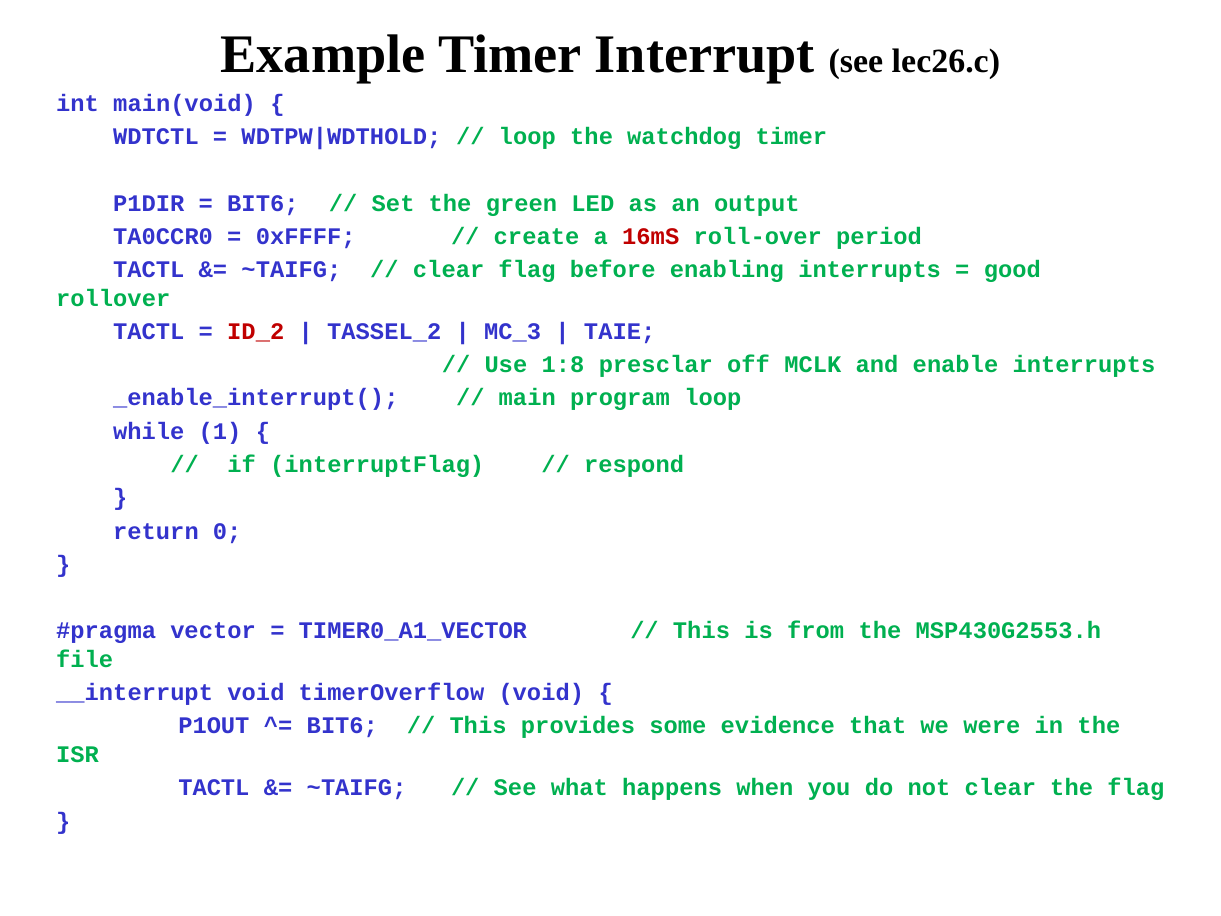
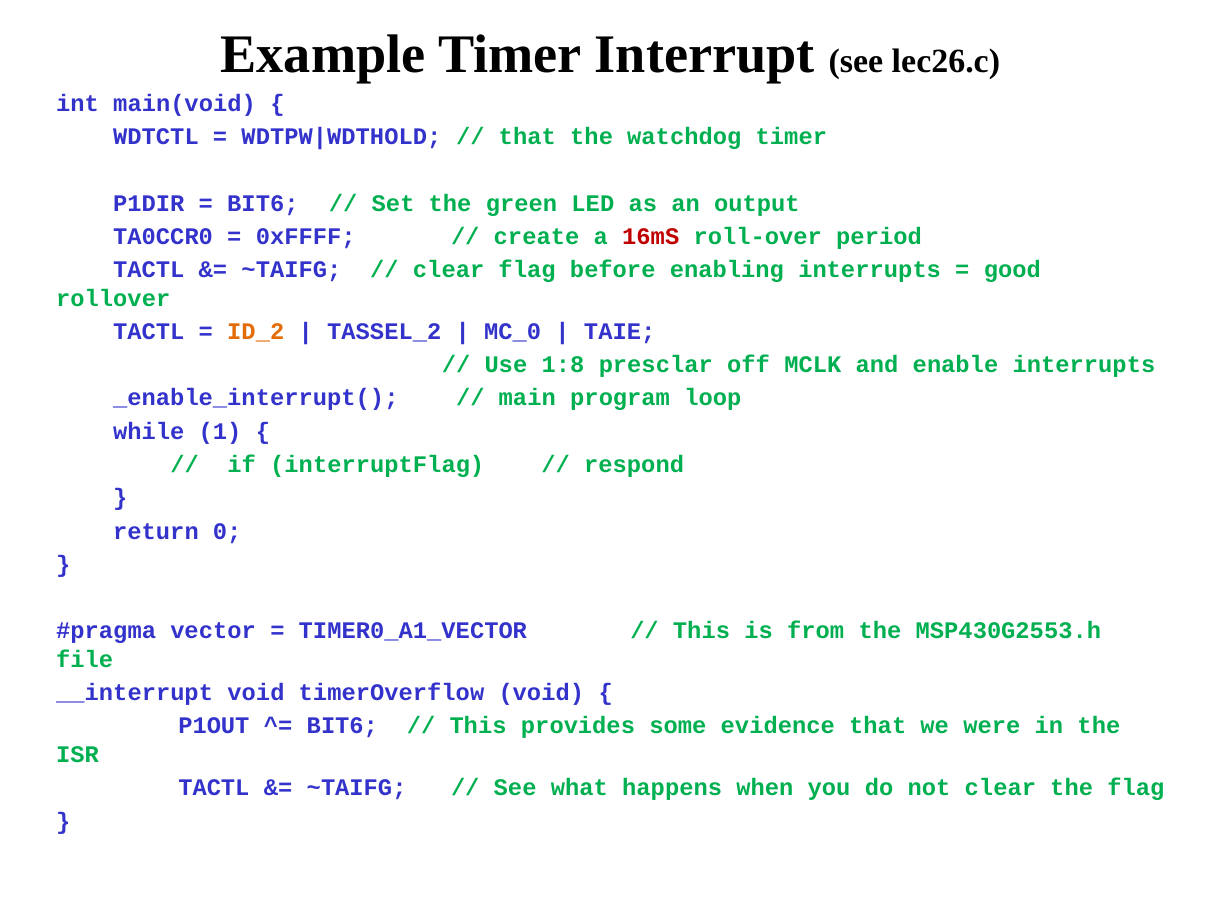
loop at (527, 137): loop -> that
ID_2 colour: red -> orange
MC_3: MC_3 -> MC_0
